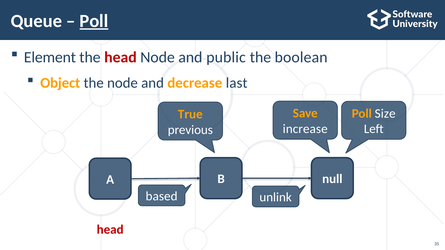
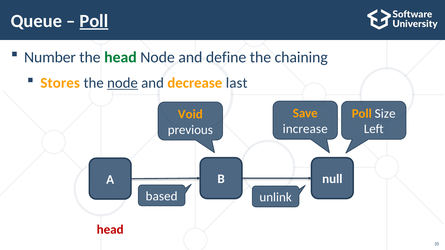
Element: Element -> Number
head at (120, 57) colour: red -> green
public: public -> define
boolean: boolean -> chaining
Object: Object -> Stores
node at (122, 83) underline: none -> present
True: True -> Void
